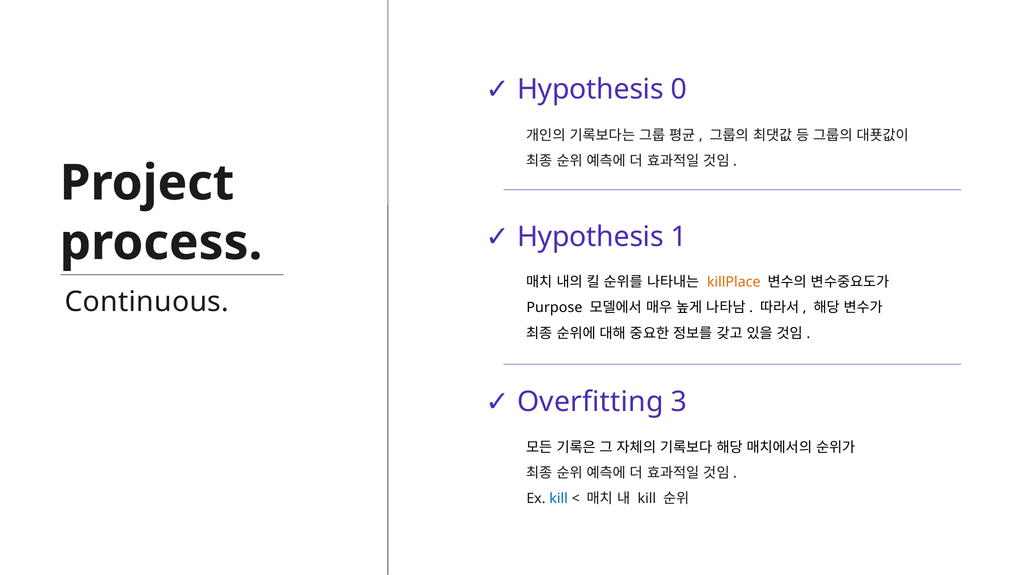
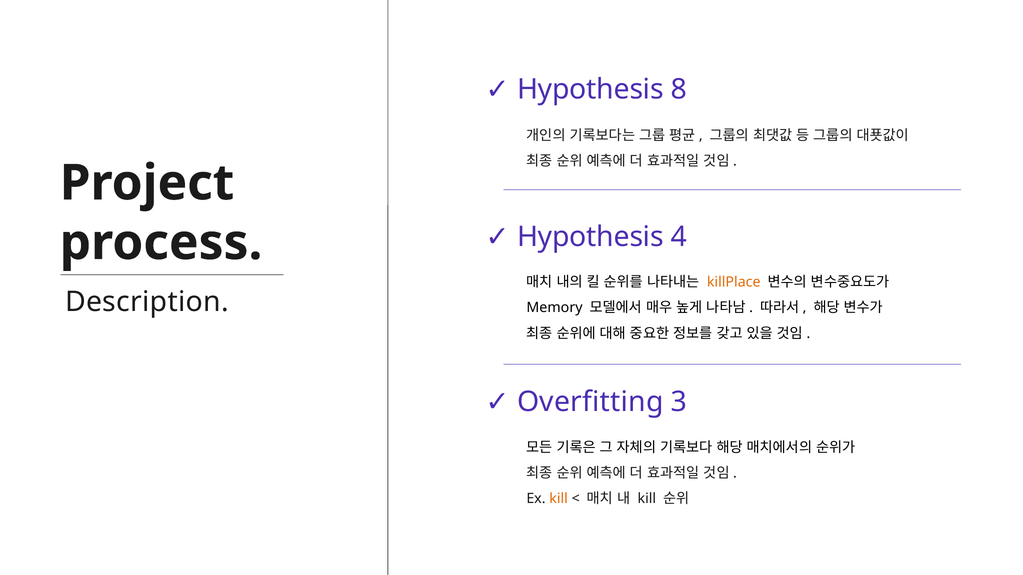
0: 0 -> 8
1: 1 -> 4
Continuous: Continuous -> Description
Purpose: Purpose -> Memory
kill at (559, 499) colour: blue -> orange
